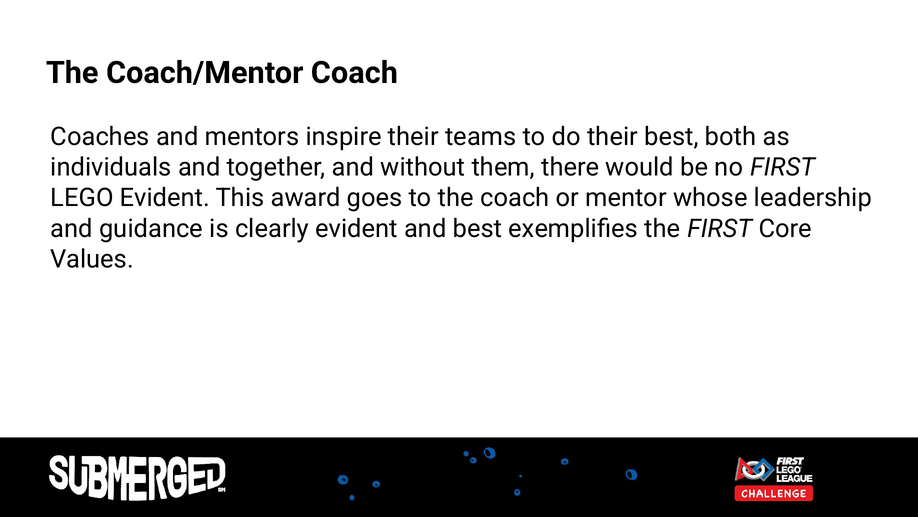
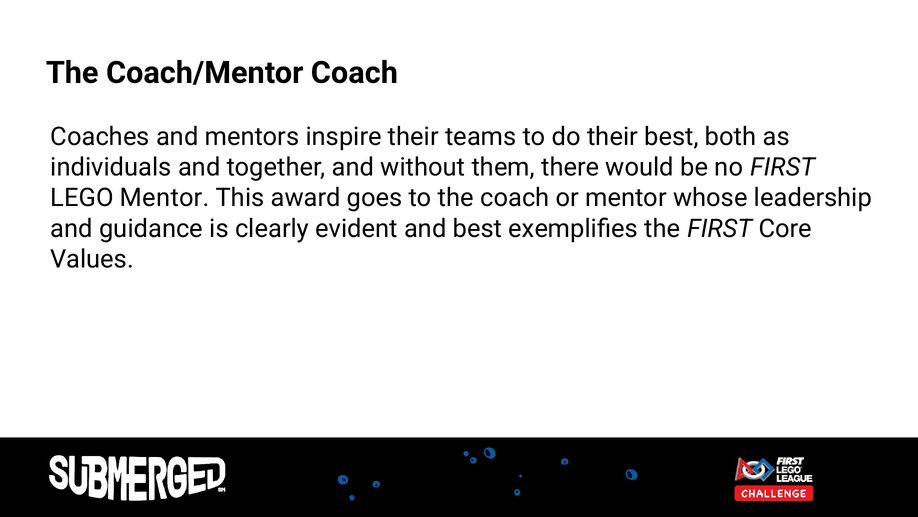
LEGO Evident: Evident -> Mentor
